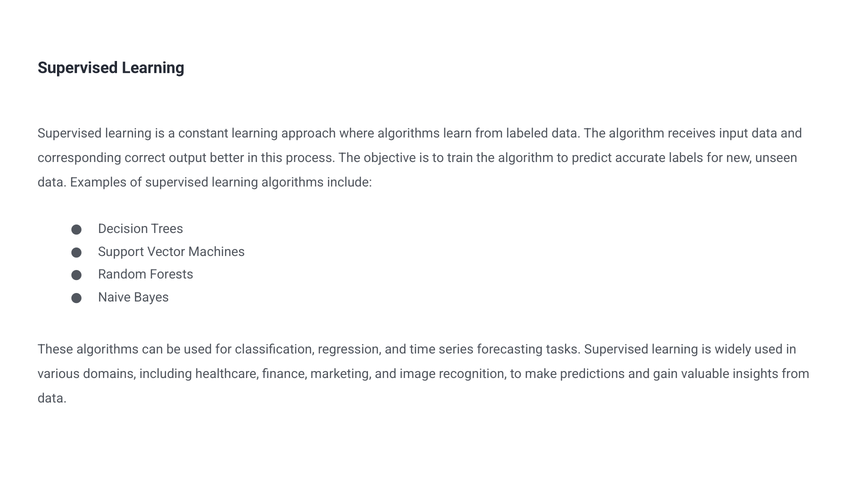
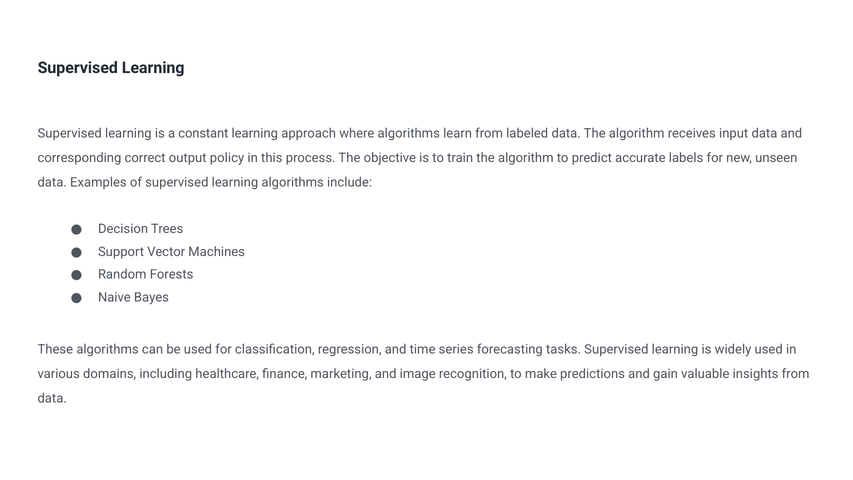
better: better -> policy
